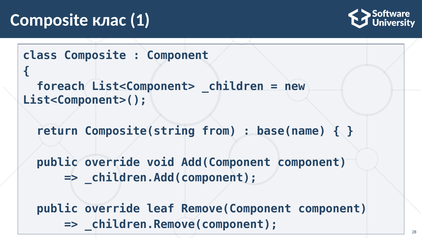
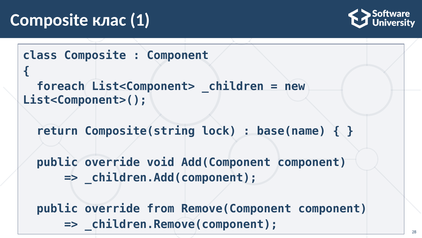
from: from -> lock
leaf: leaf -> from
